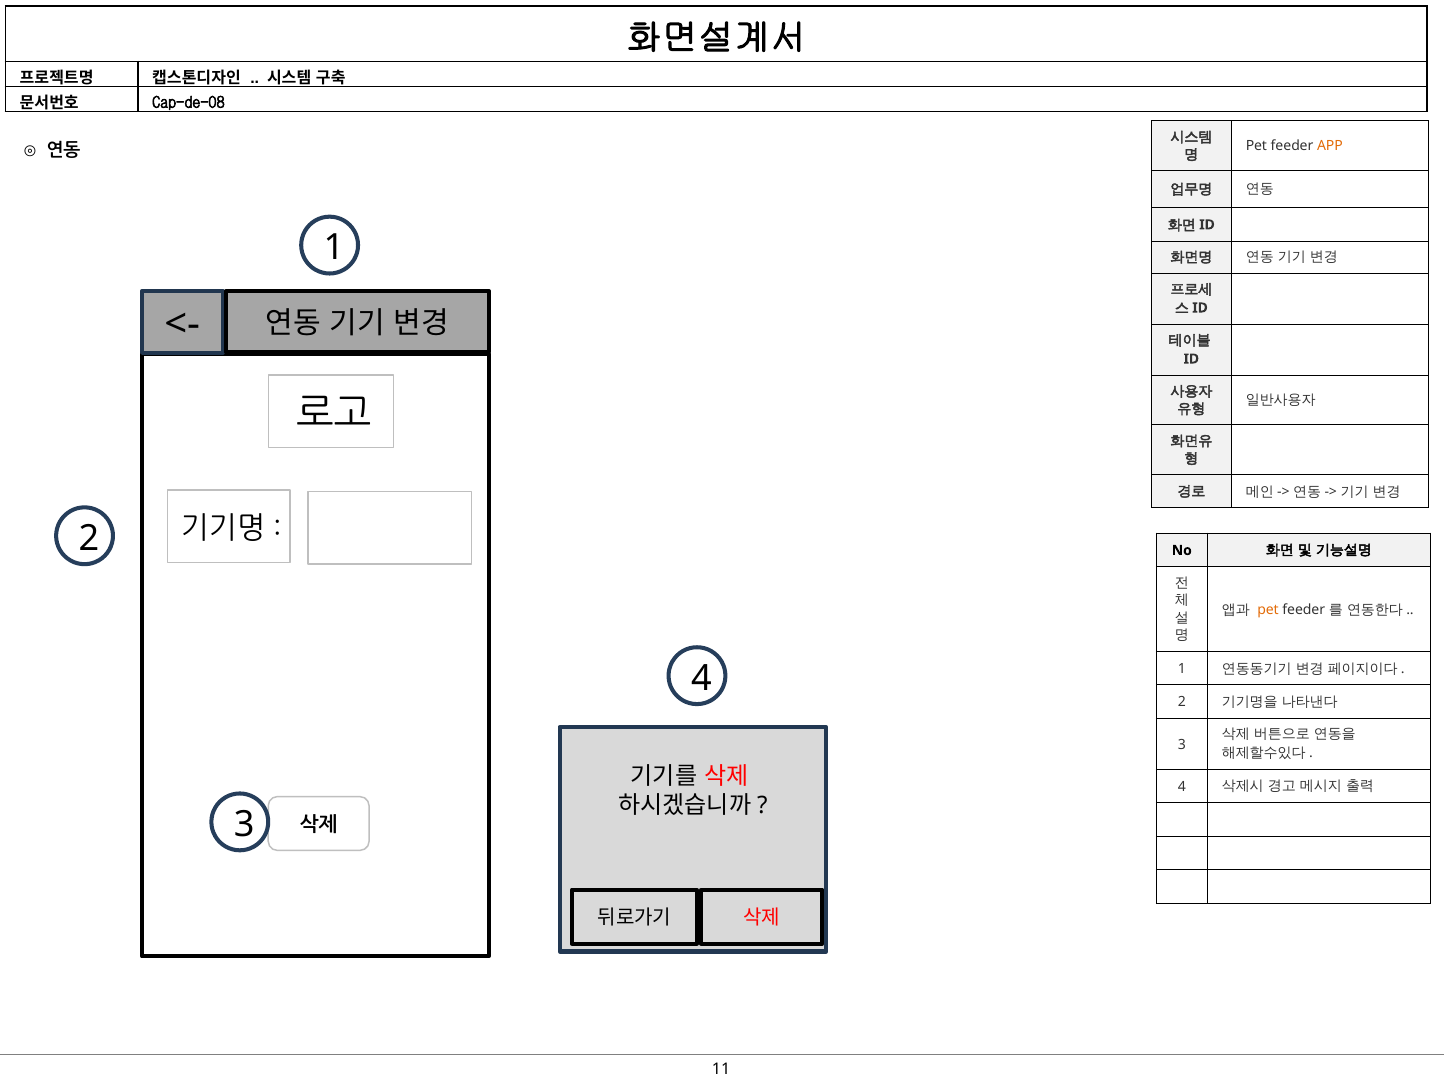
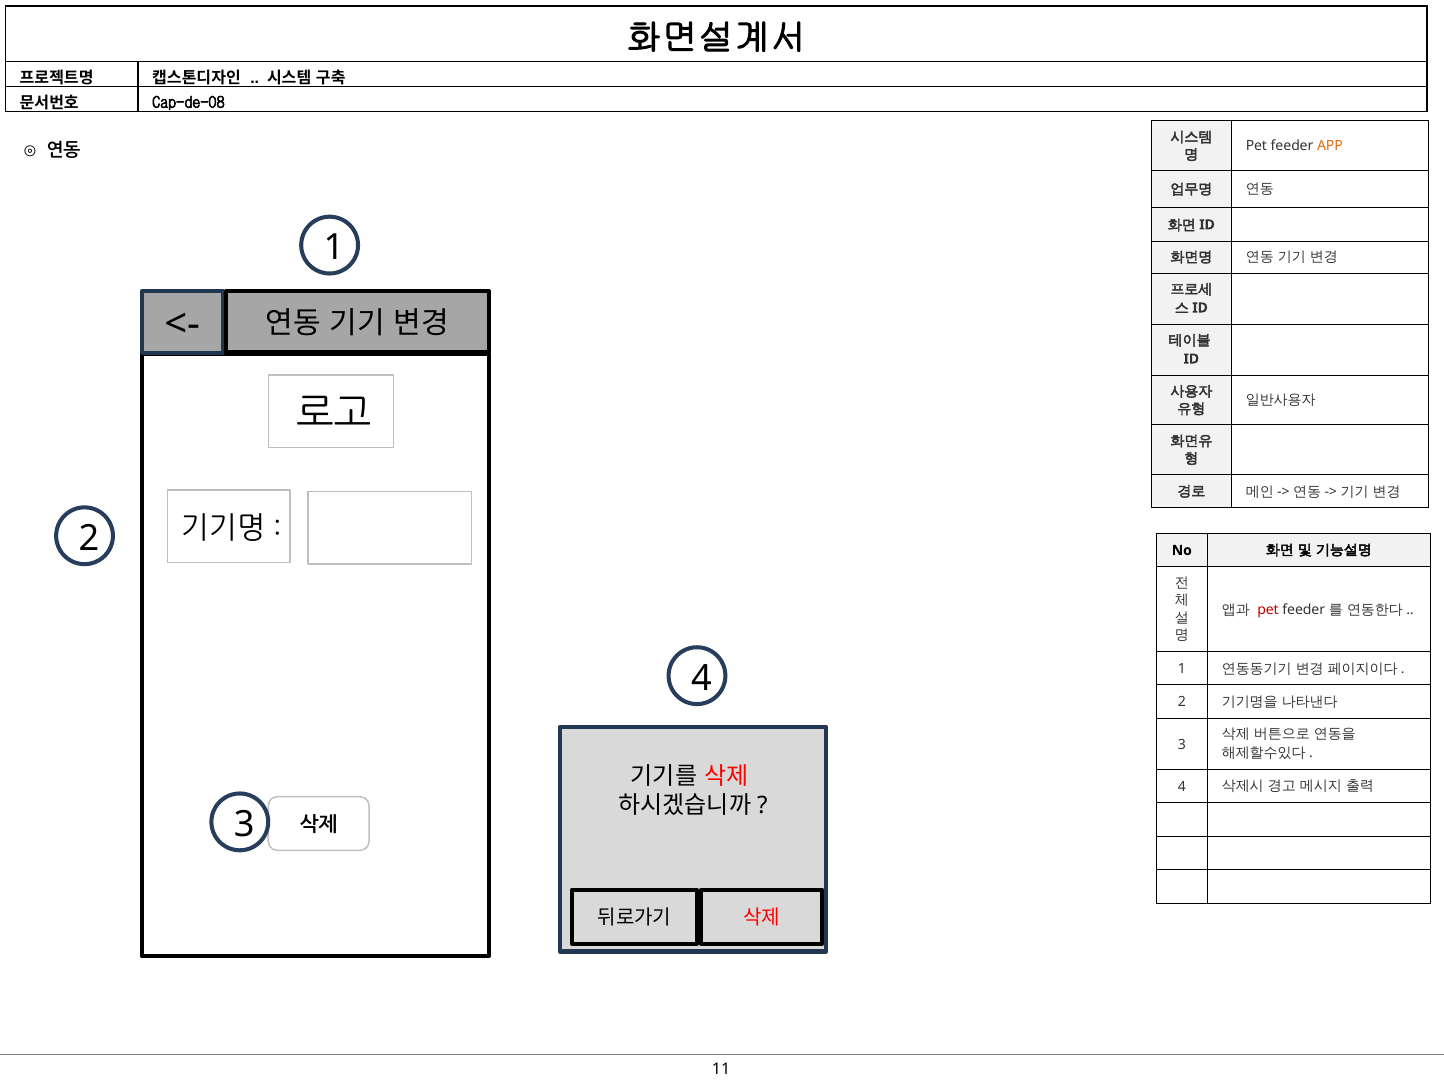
pet at (1268, 609) colour: orange -> red
